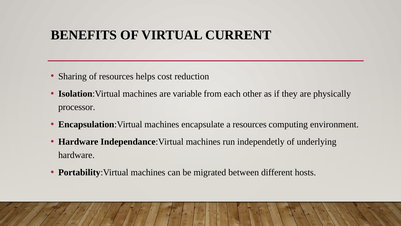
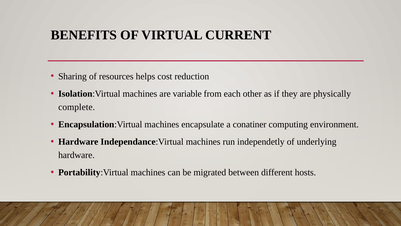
processor: processor -> complete
a resources: resources -> conatiner
